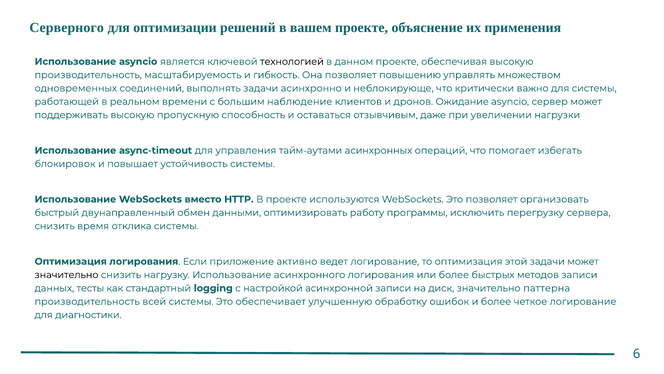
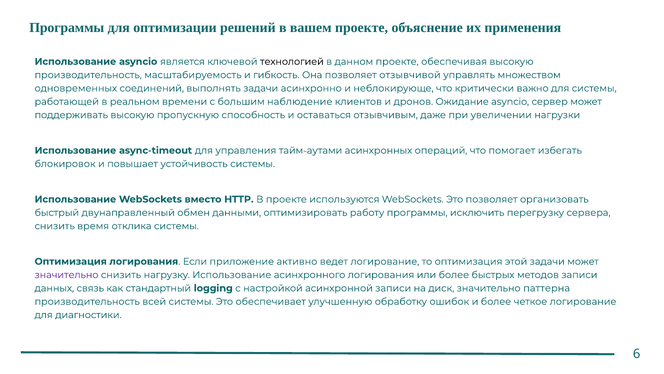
Серверного at (67, 28): Серверного -> Программы
повышению: повышению -> отзывчивой
значительно at (67, 275) colour: black -> purple
тесты: тесты -> связь
